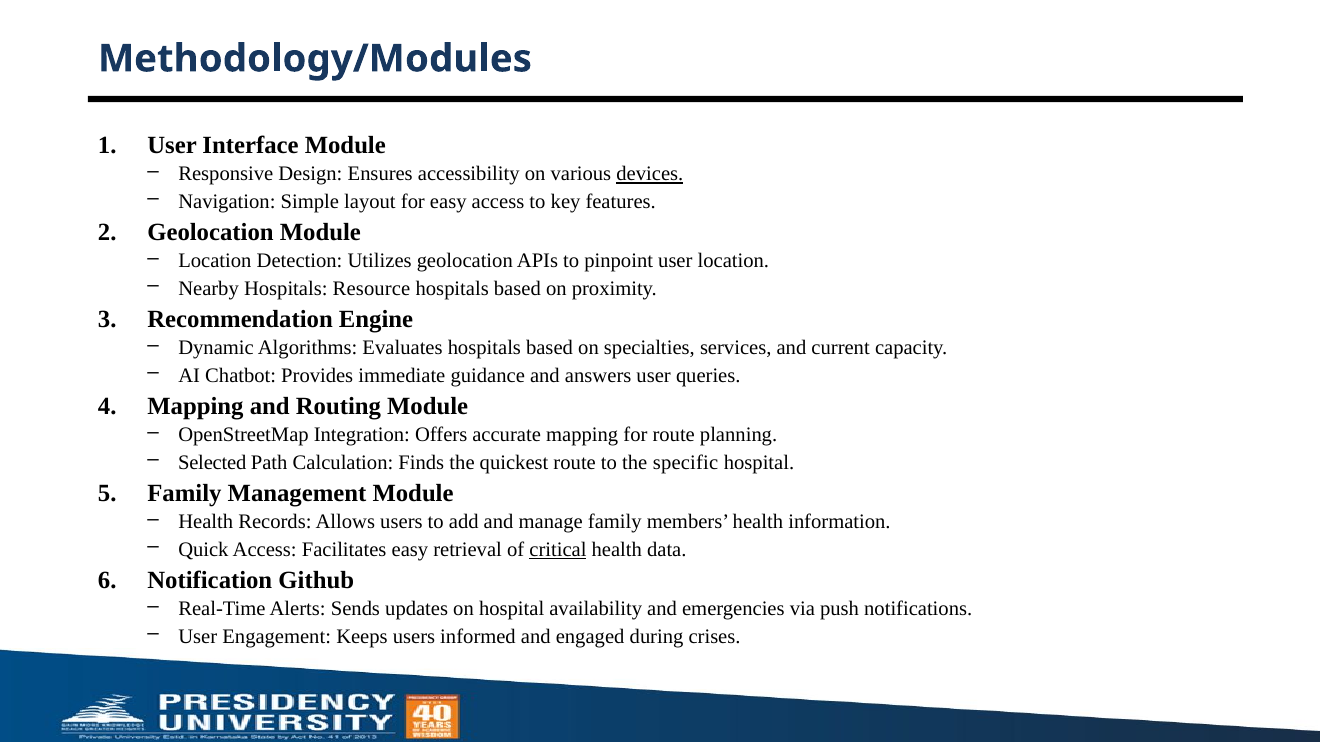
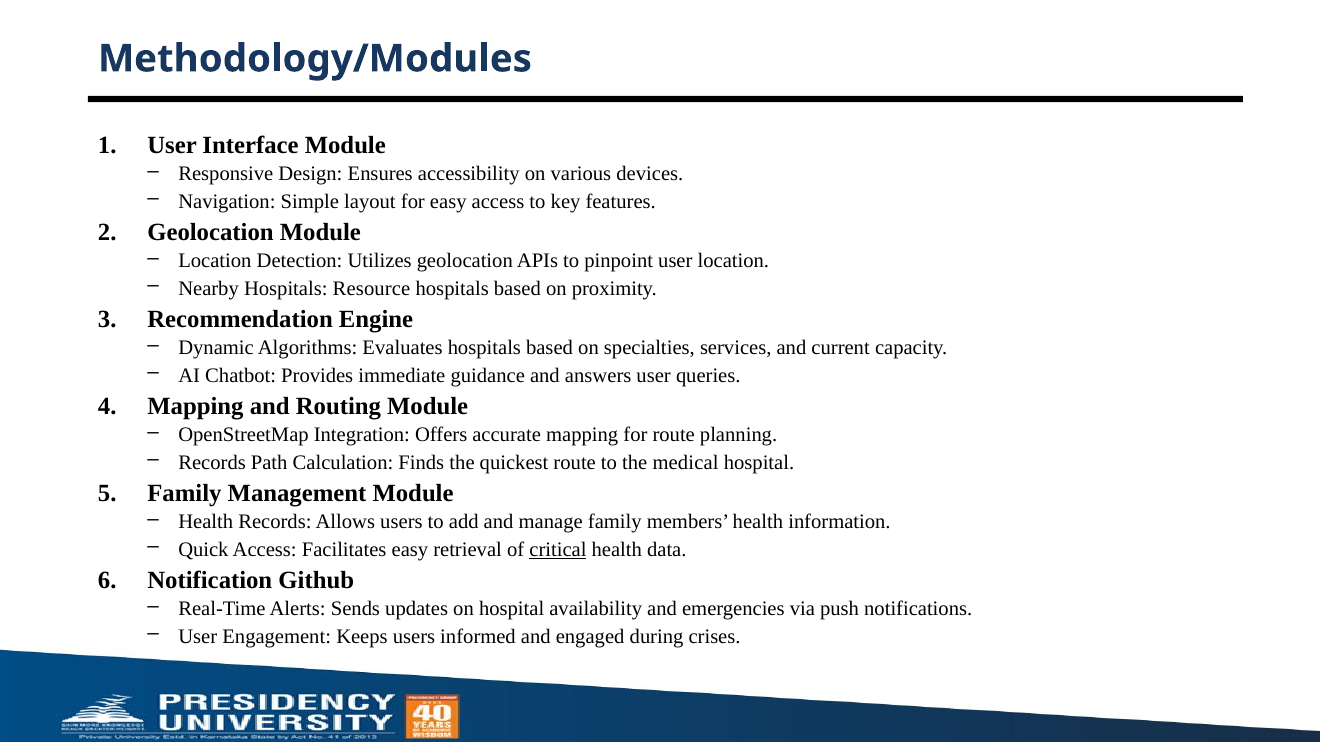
devices underline: present -> none
Selected at (212, 463): Selected -> Records
specific: specific -> medical
